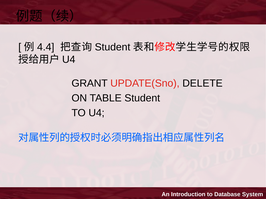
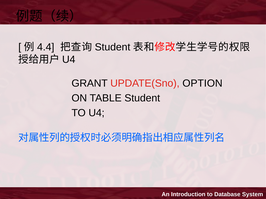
DELETE: DELETE -> OPTION
